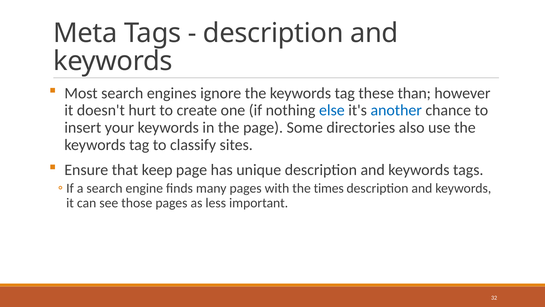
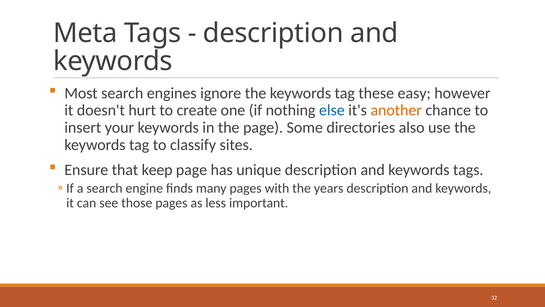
than: than -> easy
another colour: blue -> orange
times: times -> years
